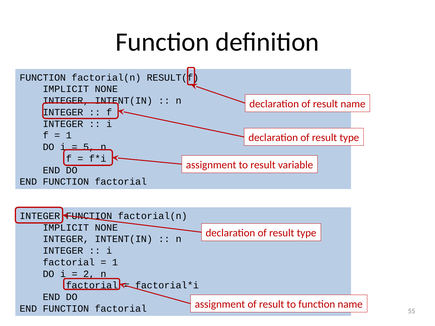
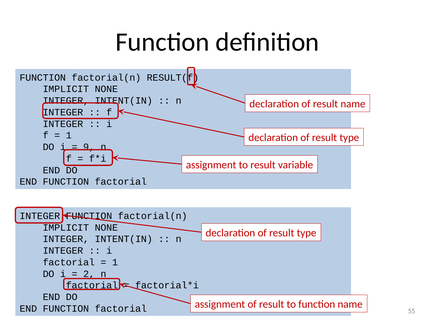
5: 5 -> 9
